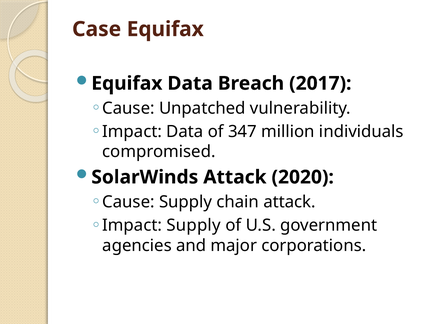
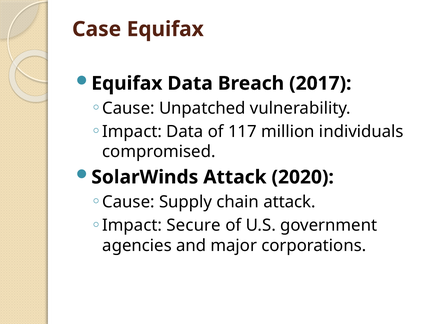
347: 347 -> 117
Impact Supply: Supply -> Secure
